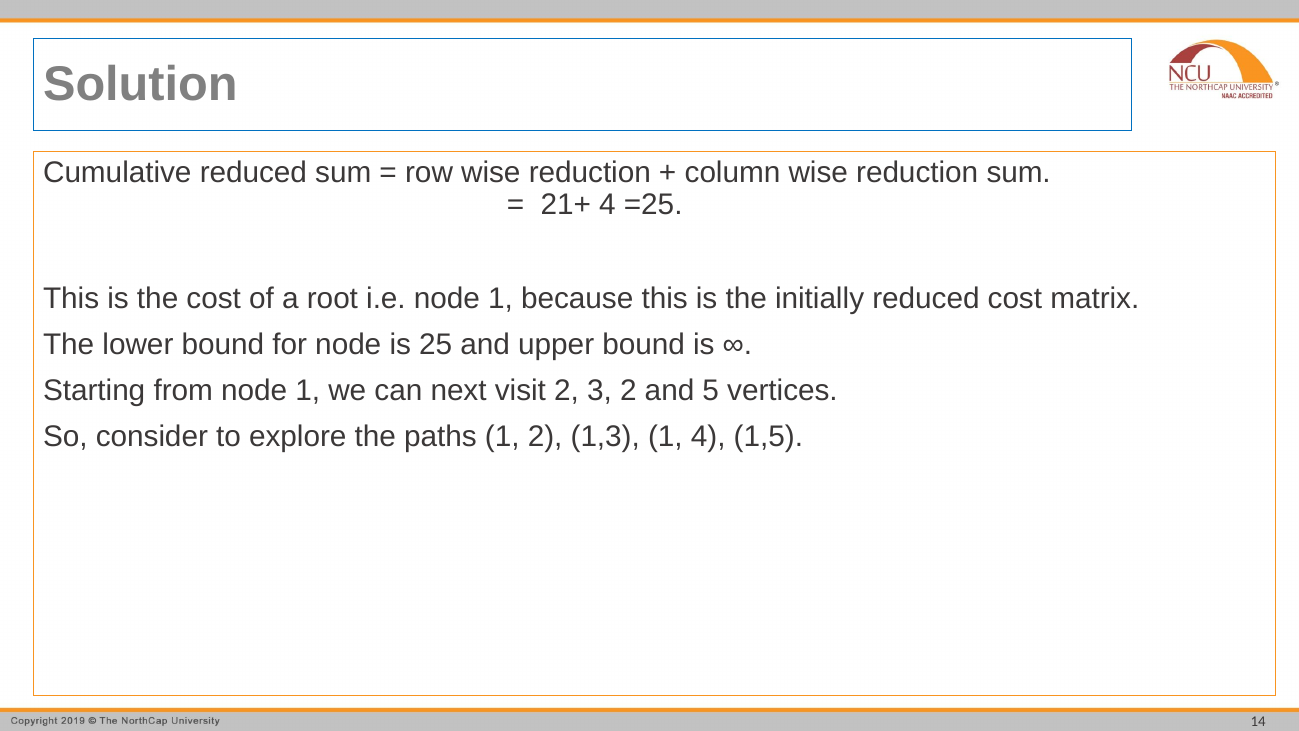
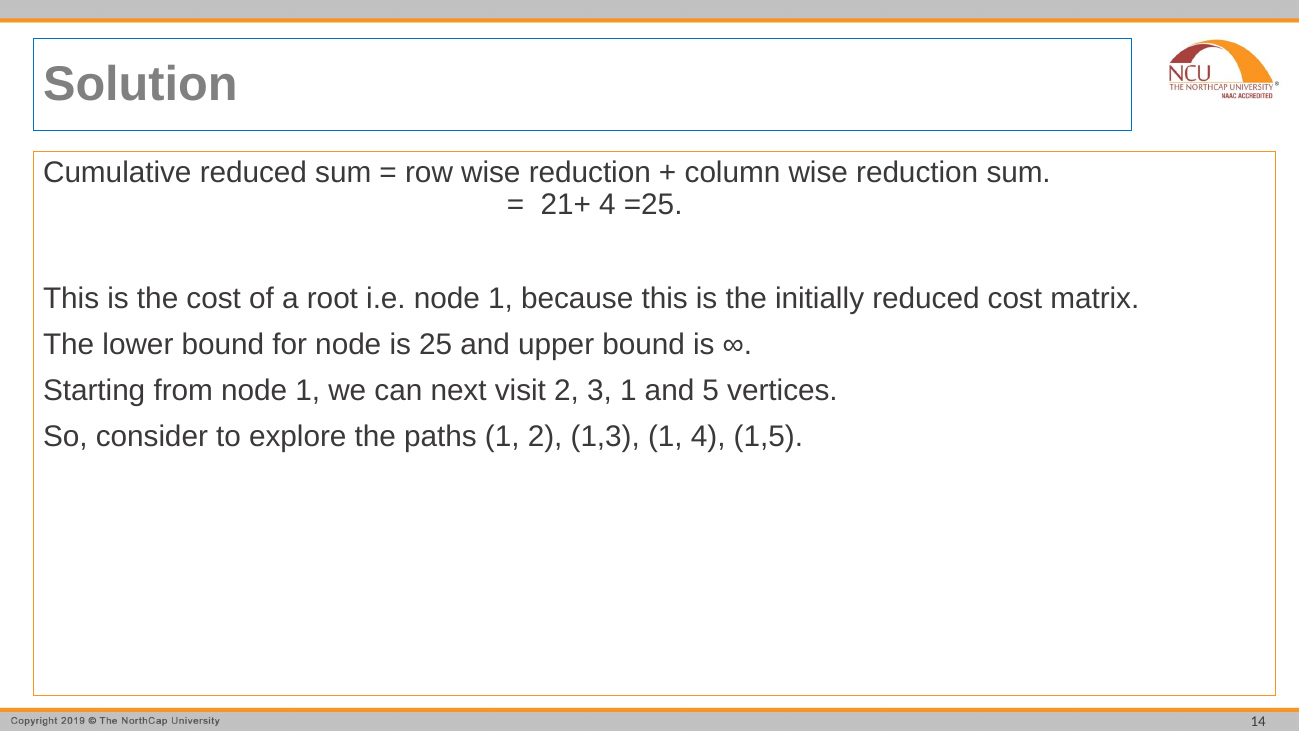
3 2: 2 -> 1
